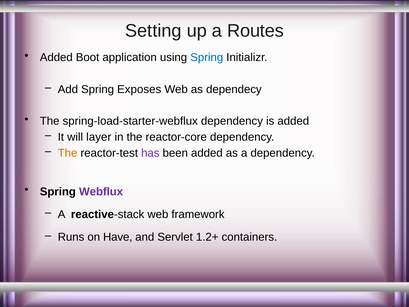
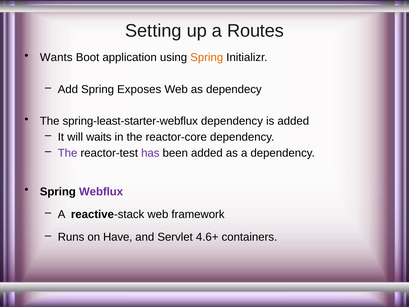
Added at (56, 57): Added -> Wants
Spring at (207, 57) colour: blue -> orange
spring-load-starter-webflux: spring-load-starter-webflux -> spring-least-starter-webflux
layer: layer -> waits
The at (68, 153) colour: orange -> purple
1.2+: 1.2+ -> 4.6+
